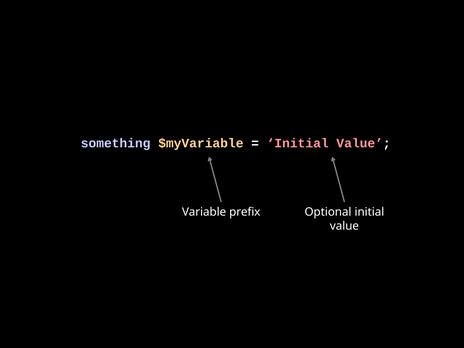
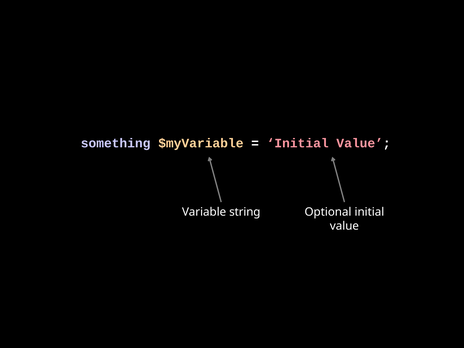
prefix: prefix -> string
